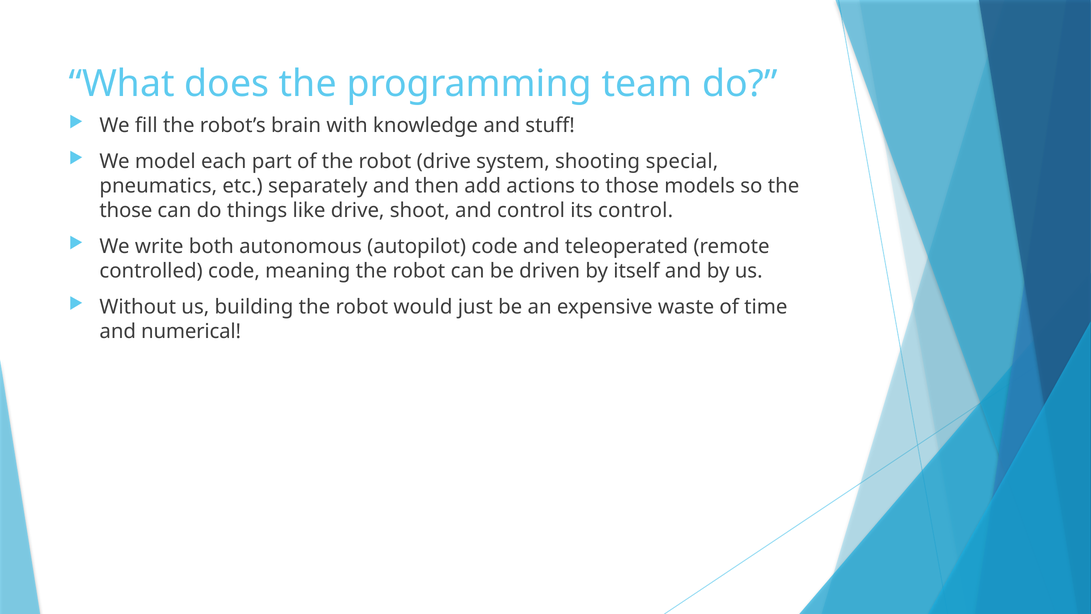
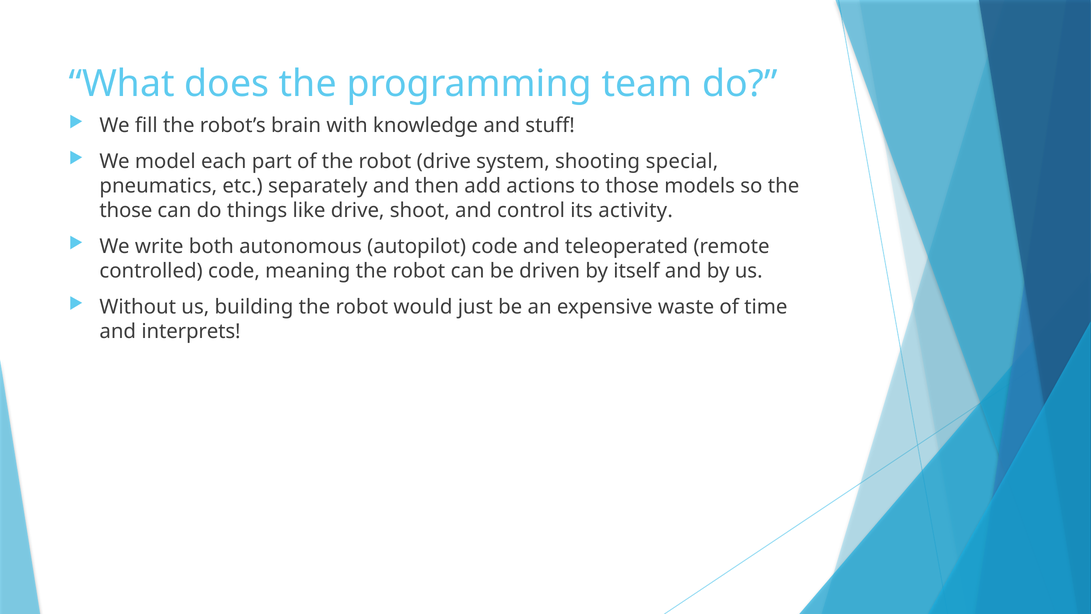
its control: control -> activity
numerical: numerical -> interprets
